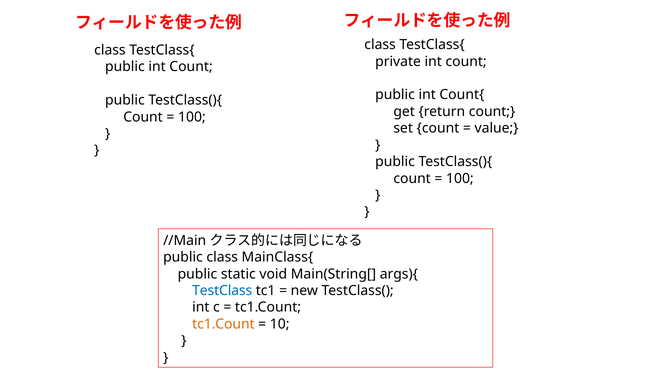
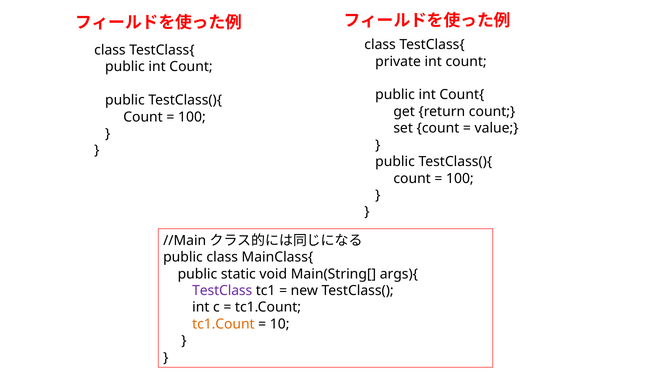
TestClass colour: blue -> purple
